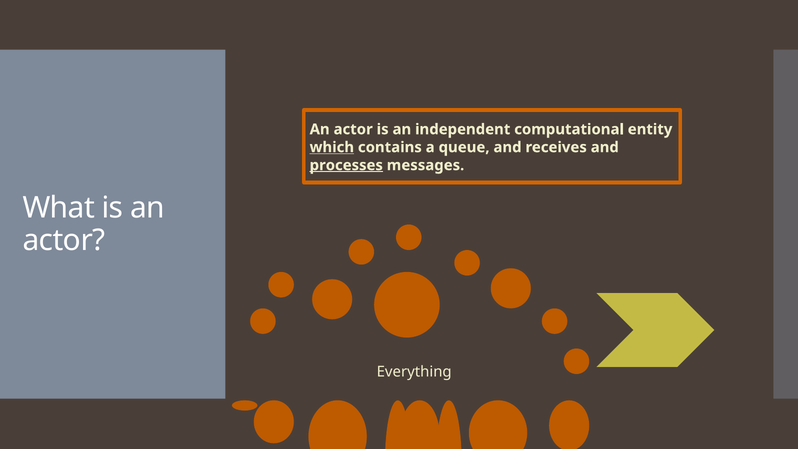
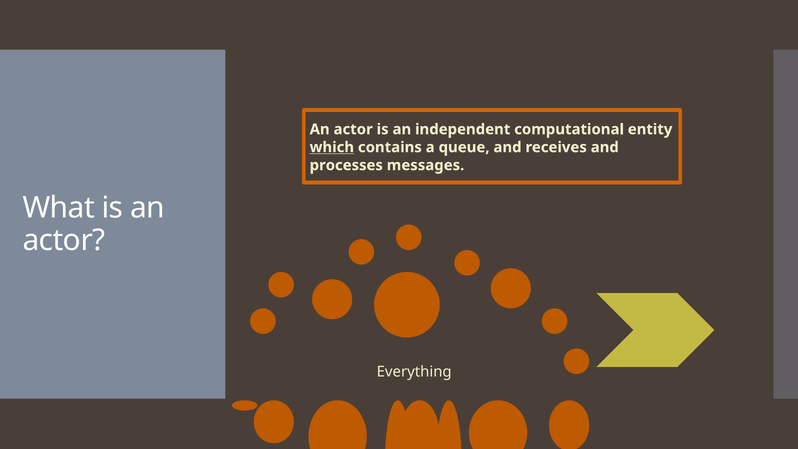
processes underline: present -> none
